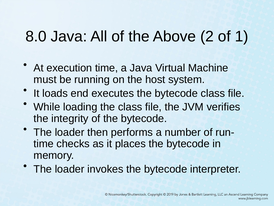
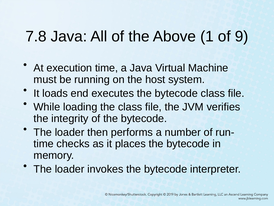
8.0: 8.0 -> 7.8
2: 2 -> 1
1: 1 -> 9
